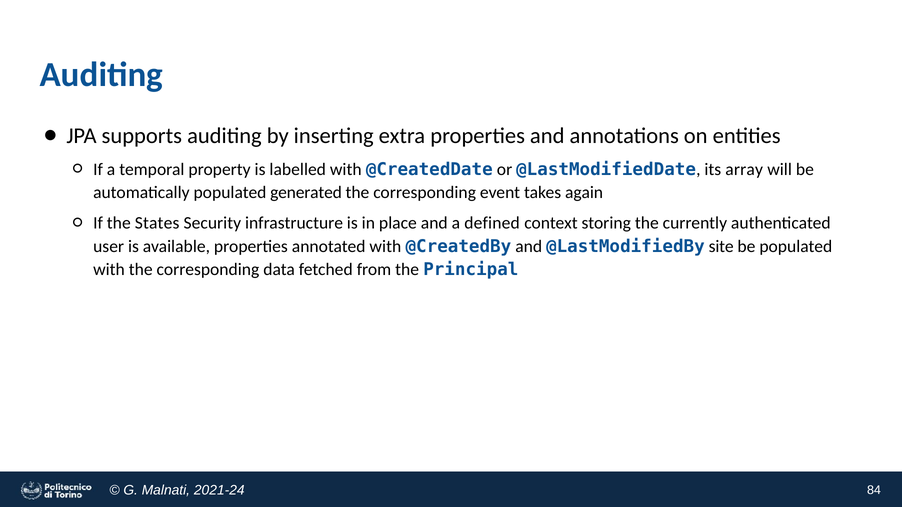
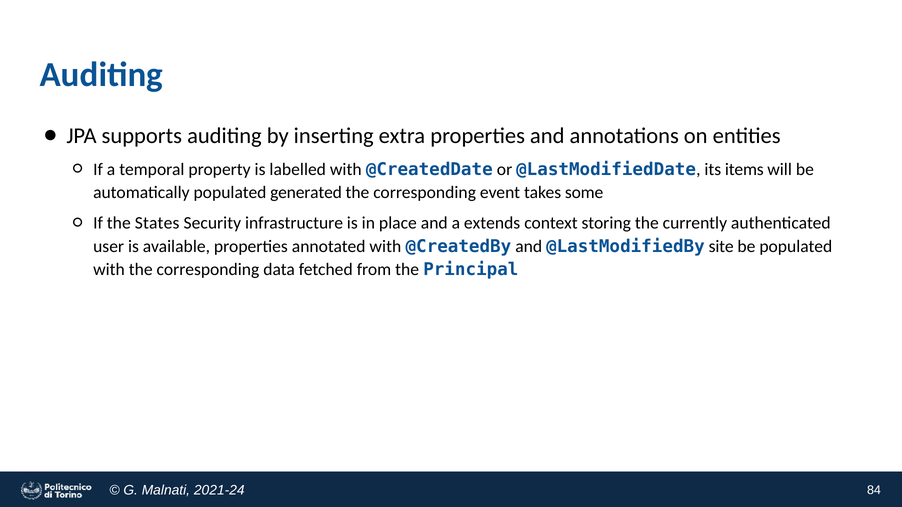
array: array -> items
again: again -> some
defined: defined -> extends
